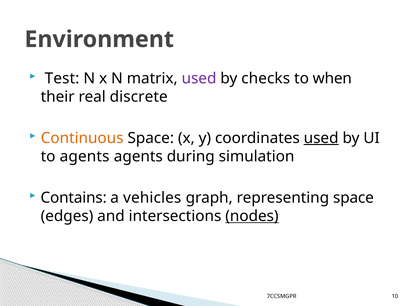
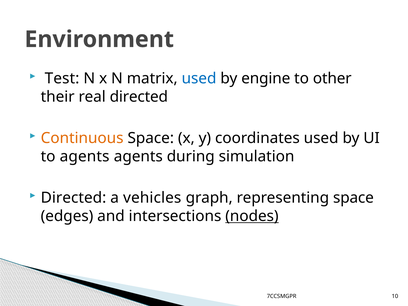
used at (199, 78) colour: purple -> blue
checks: checks -> engine
when: when -> other
real discrete: discrete -> directed
used at (321, 138) underline: present -> none
Contains at (74, 198): Contains -> Directed
